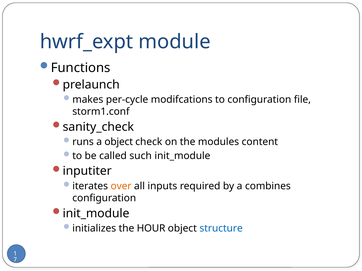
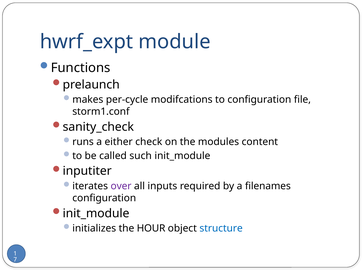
a object: object -> either
over colour: orange -> purple
combines: combines -> filenames
